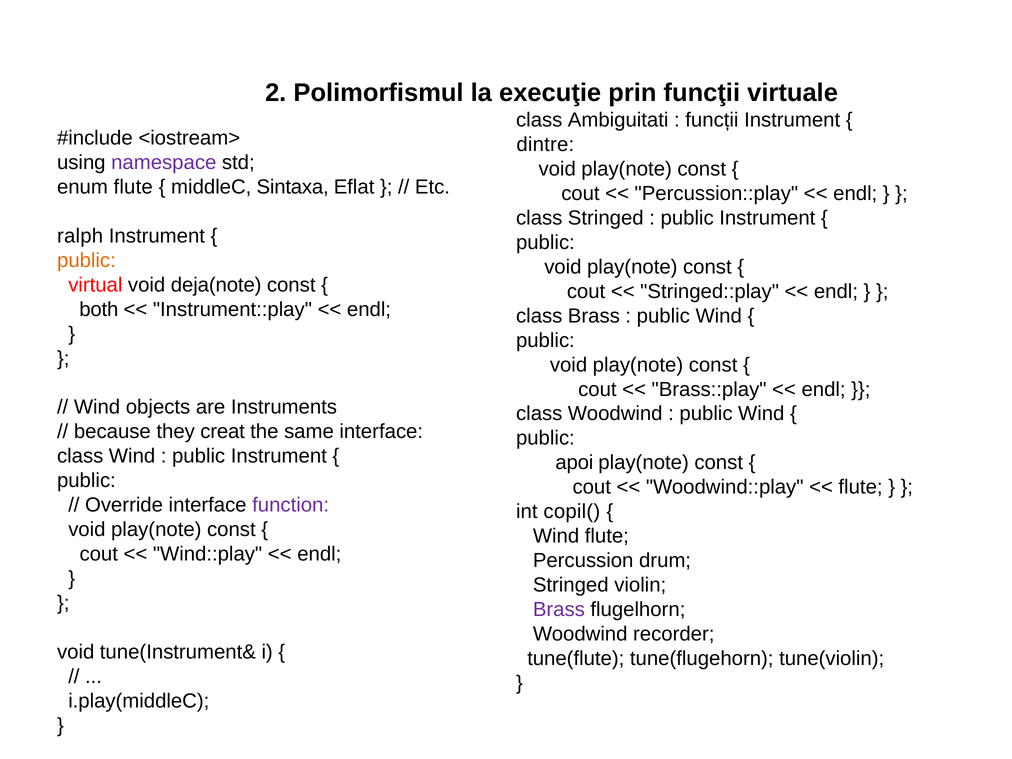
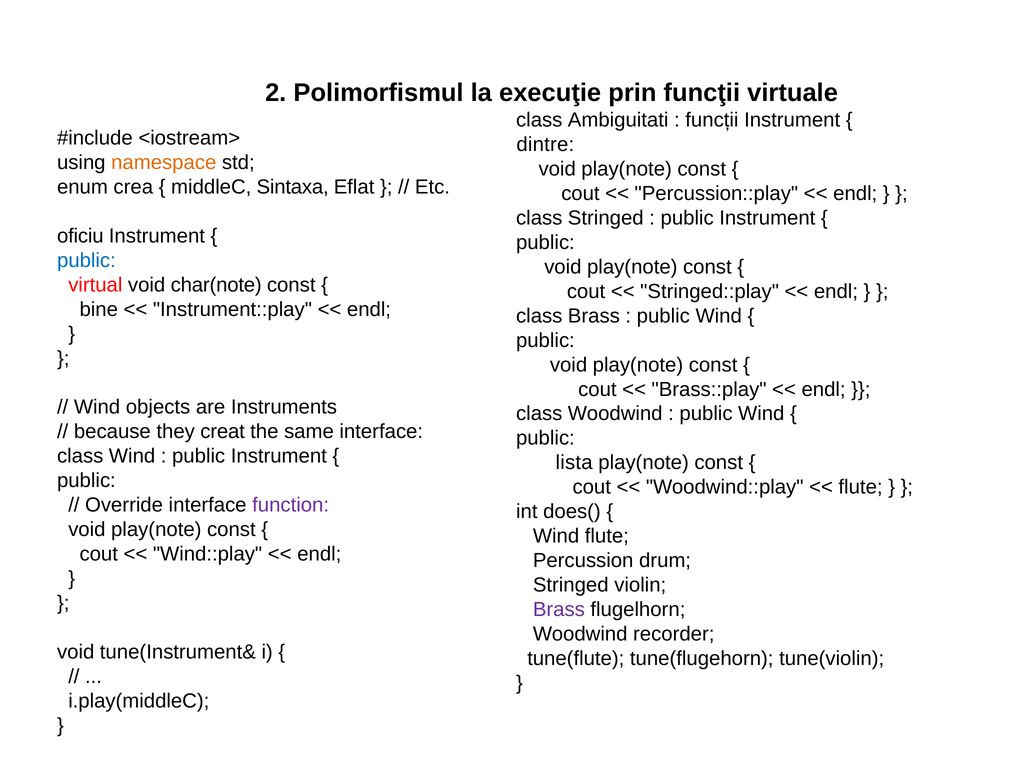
namespace colour: purple -> orange
enum flute: flute -> crea
ralph: ralph -> oficiu
public at (86, 260) colour: orange -> blue
deja(note: deja(note -> char(note
both: both -> bine
apoi: apoi -> lista
copil(: copil( -> does(
